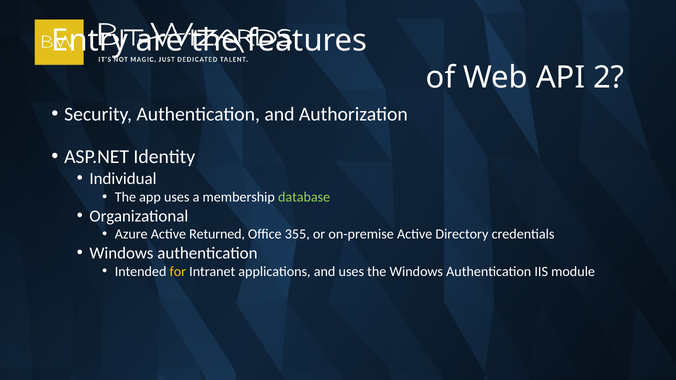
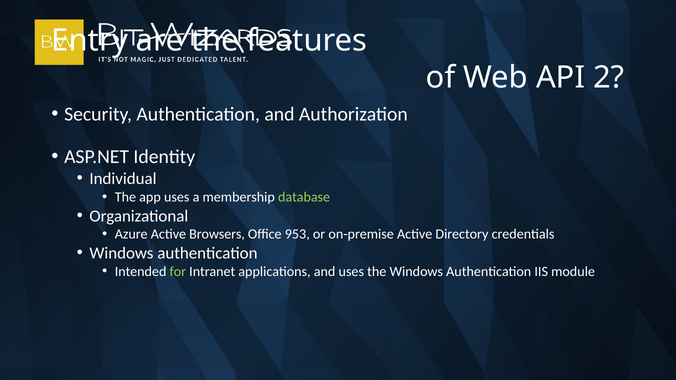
Returned: Returned -> Browsers
355: 355 -> 953
for colour: yellow -> light green
